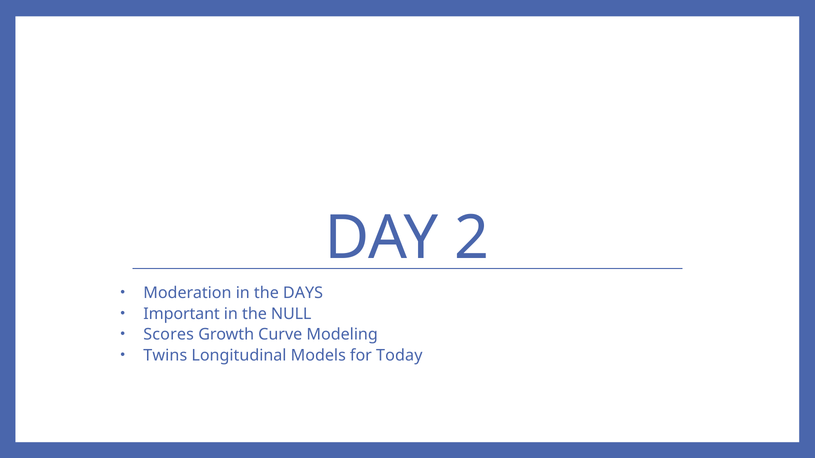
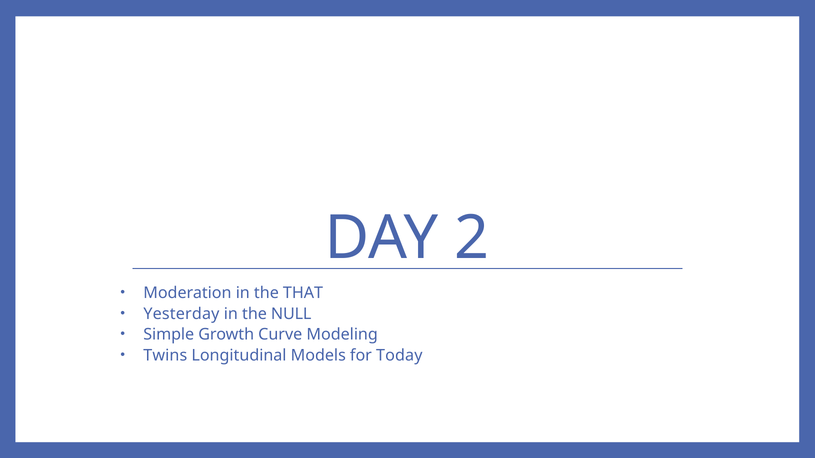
DAYS: DAYS -> THAT
Important: Important -> Yesterday
Scores: Scores -> Simple
